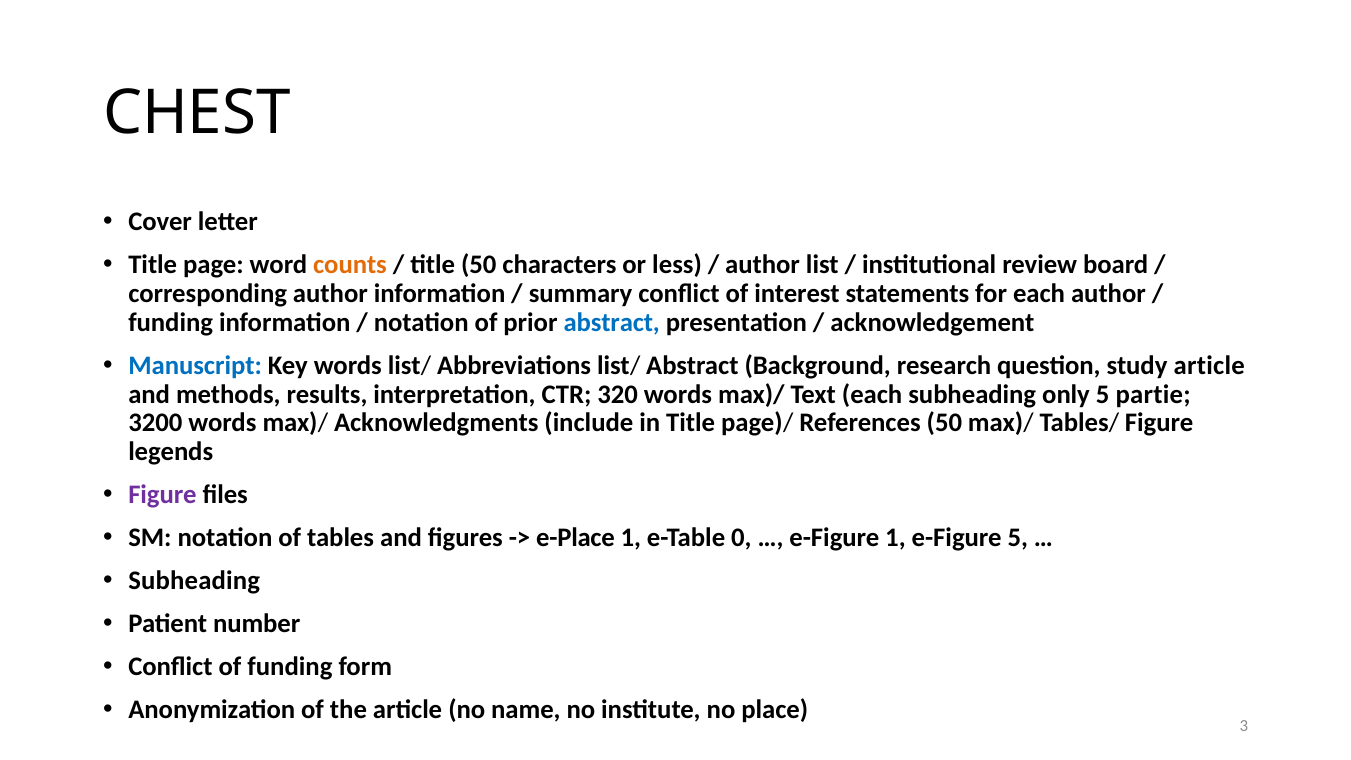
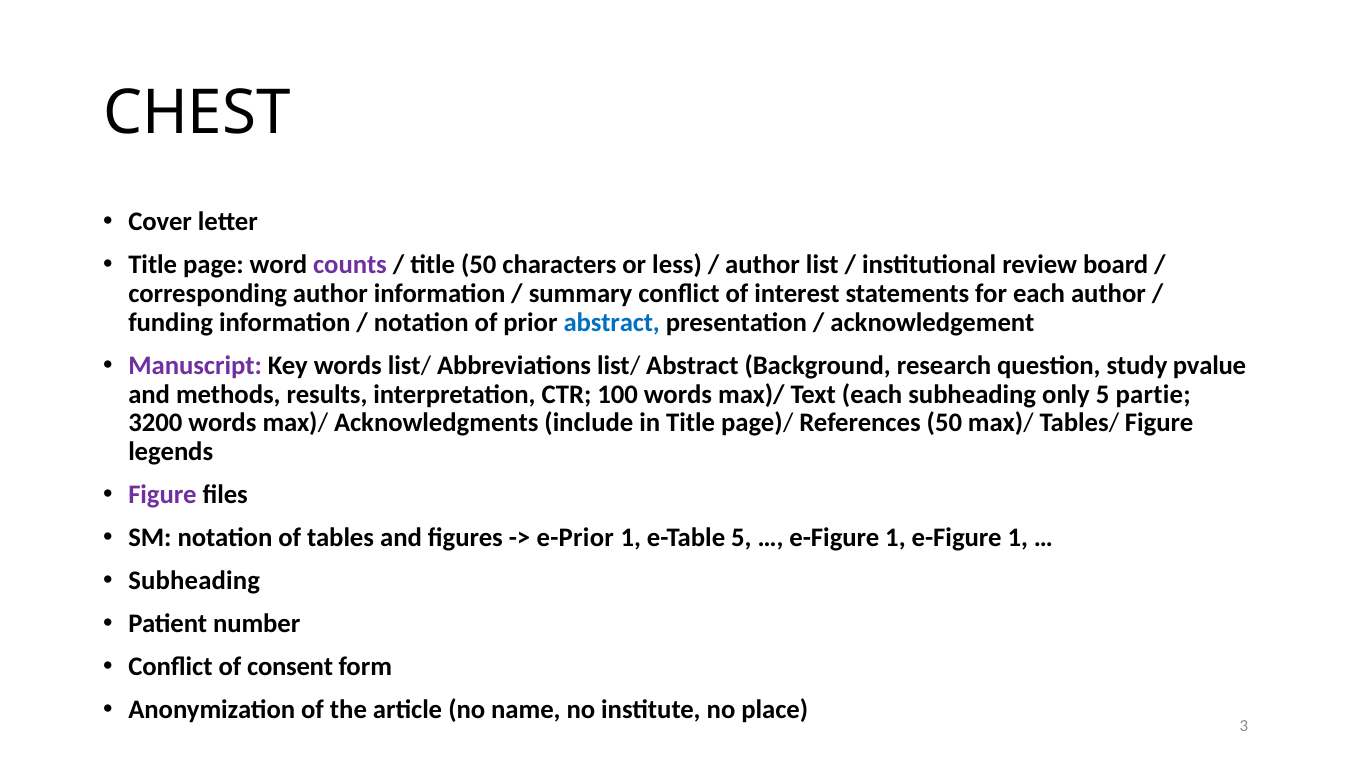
counts colour: orange -> purple
Manuscript colour: blue -> purple
study article: article -> pvalue
320: 320 -> 100
e-Place: e-Place -> e-Prior
e-Table 0: 0 -> 5
1 e-Figure 5: 5 -> 1
of funding: funding -> consent
